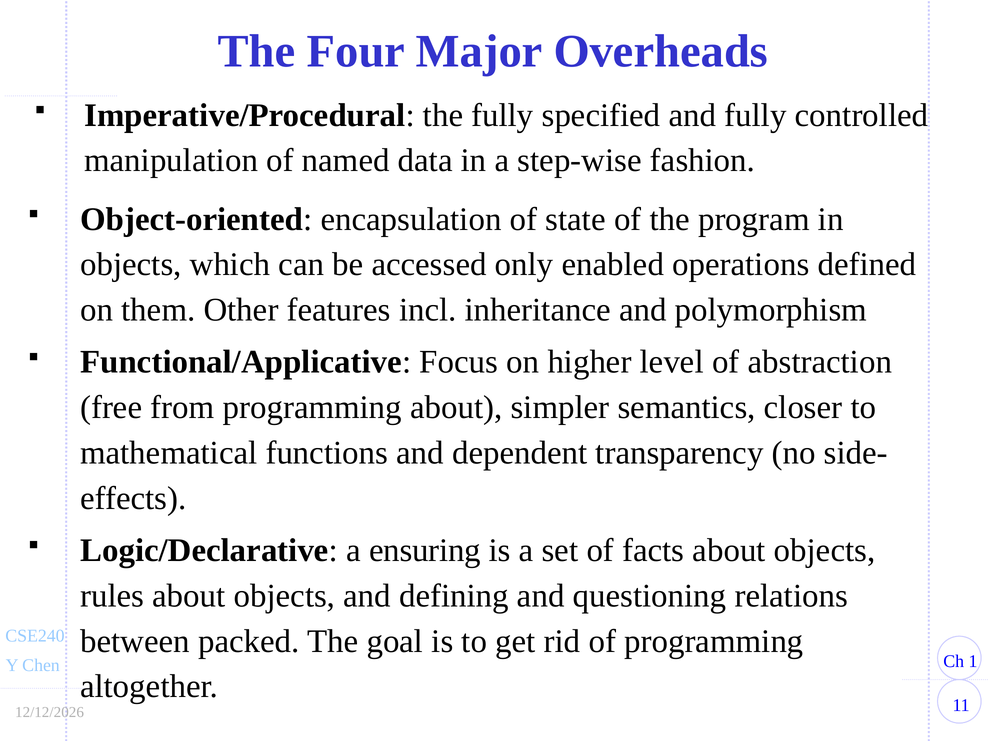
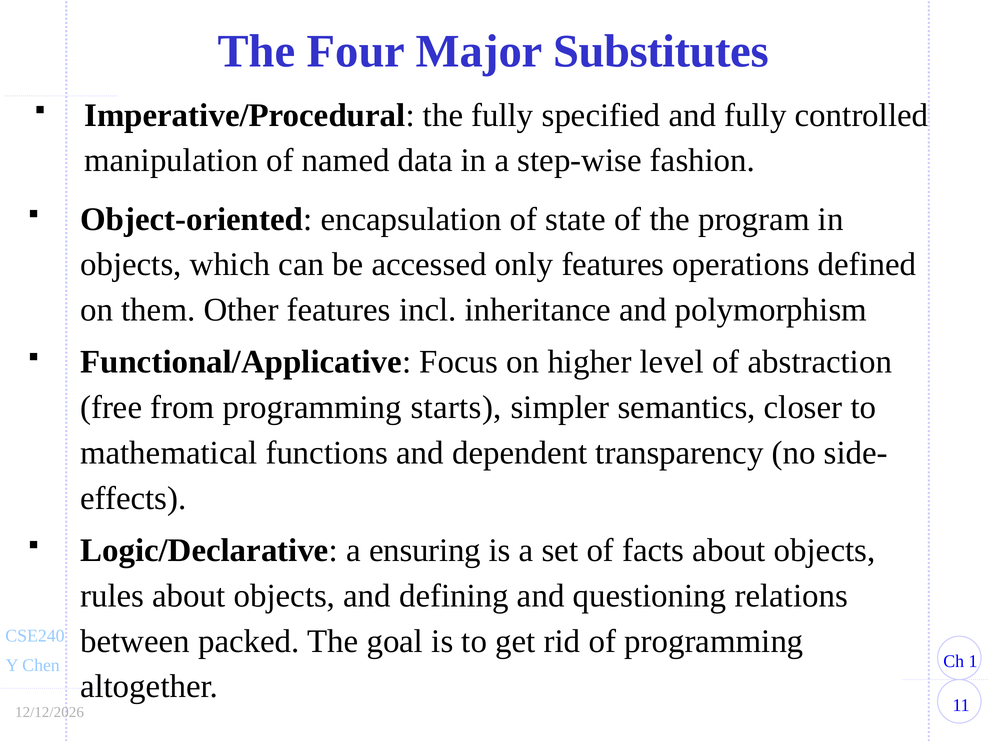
Overheads: Overheads -> Substitutes
only enabled: enabled -> features
programming about: about -> starts
